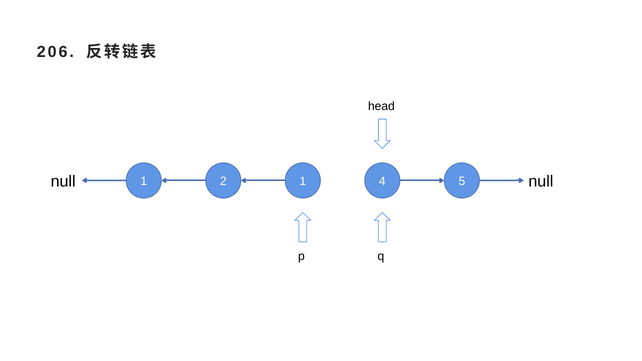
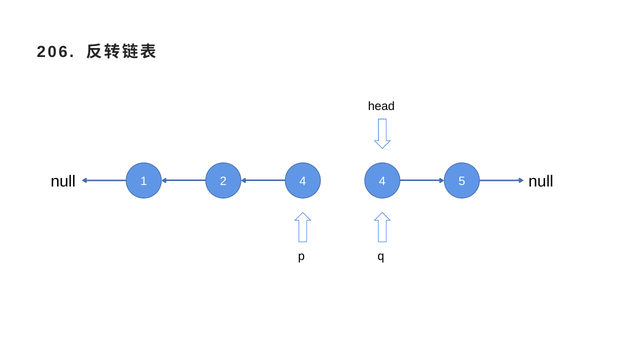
2 1: 1 -> 4
